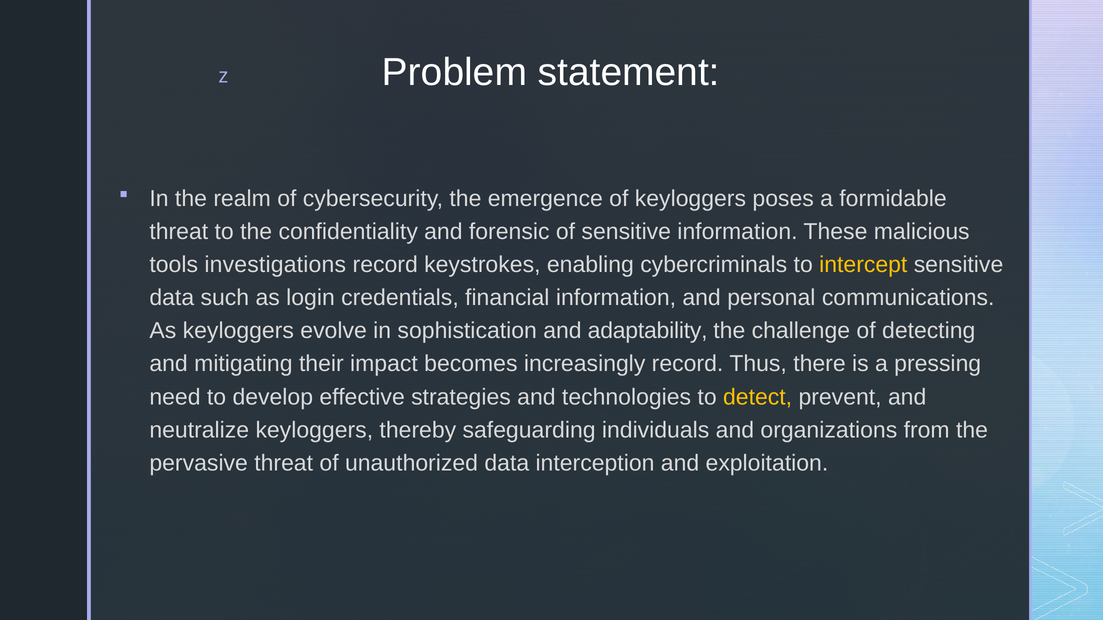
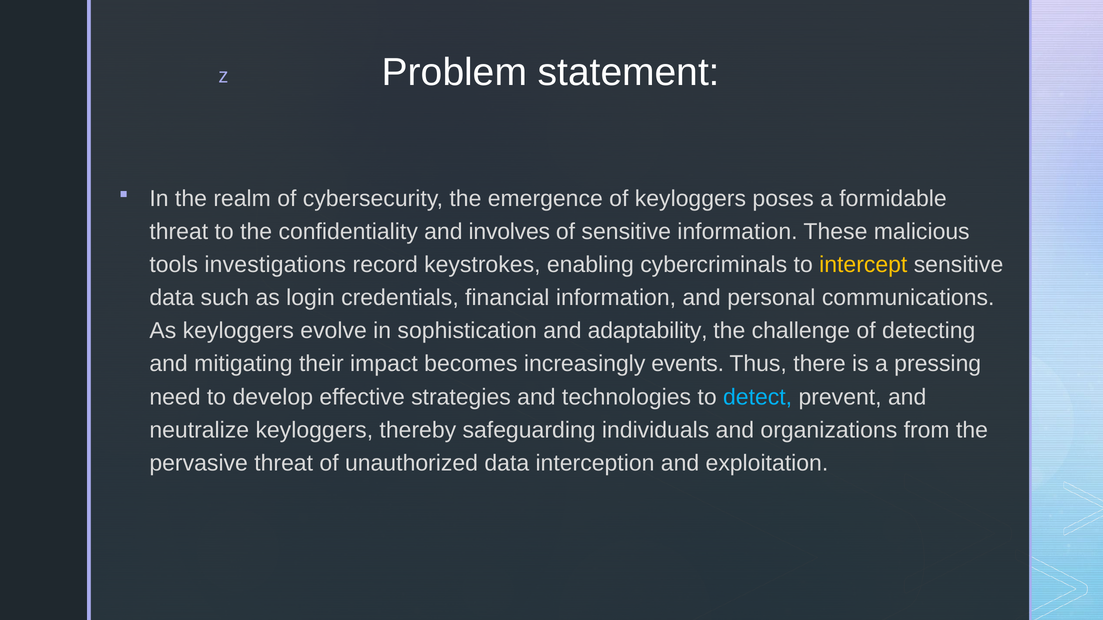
forensic: forensic -> involves
increasingly record: record -> events
detect colour: yellow -> light blue
